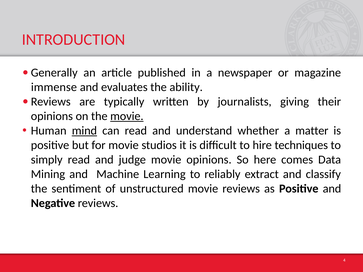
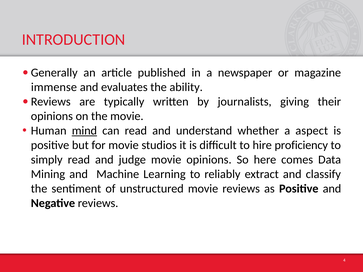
movie at (127, 116) underline: present -> none
matter: matter -> aspect
techniques: techniques -> proficiency
